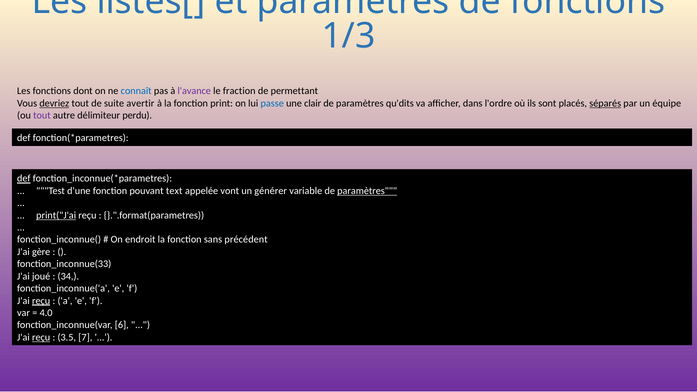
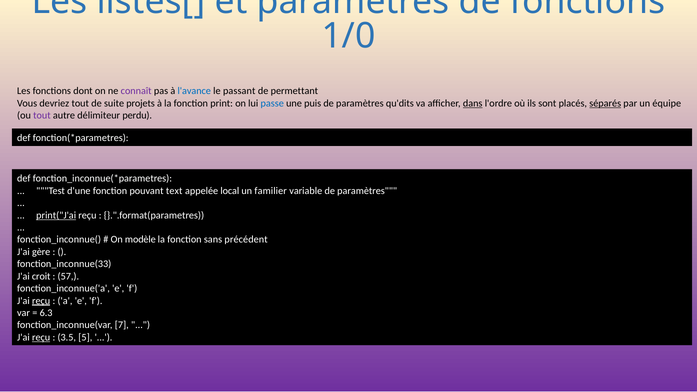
1/3: 1/3 -> 1/0
connaît colour: blue -> purple
l'avance colour: purple -> blue
fraction: fraction -> passant
devriez underline: present -> none
avertir: avertir -> projets
clair: clair -> puis
dans underline: none -> present
def at (24, 179) underline: present -> none
vont: vont -> local
générer: générer -> familier
paramètres at (367, 191) underline: present -> none
endroit: endroit -> modèle
joué: joué -> croit
34: 34 -> 57
4.0: 4.0 -> 6.3
6: 6 -> 7
7: 7 -> 5
